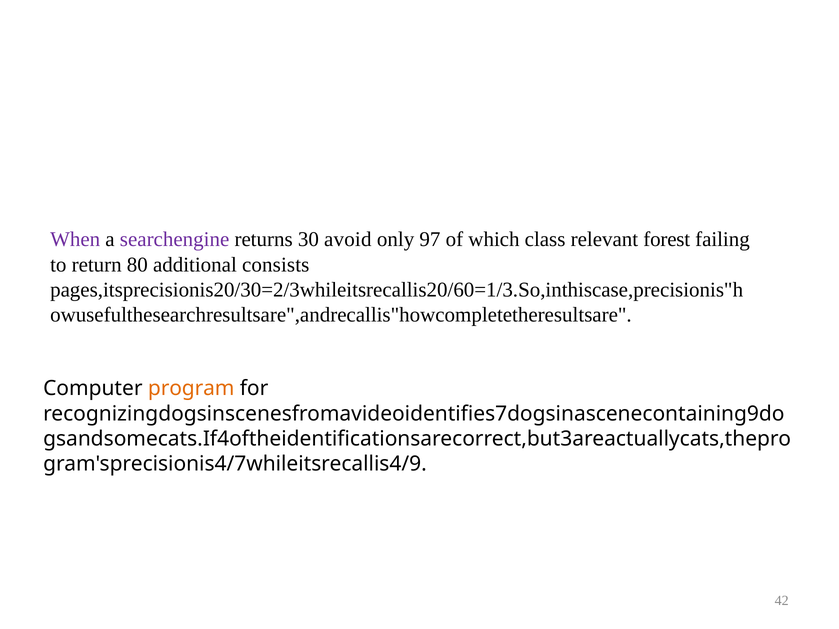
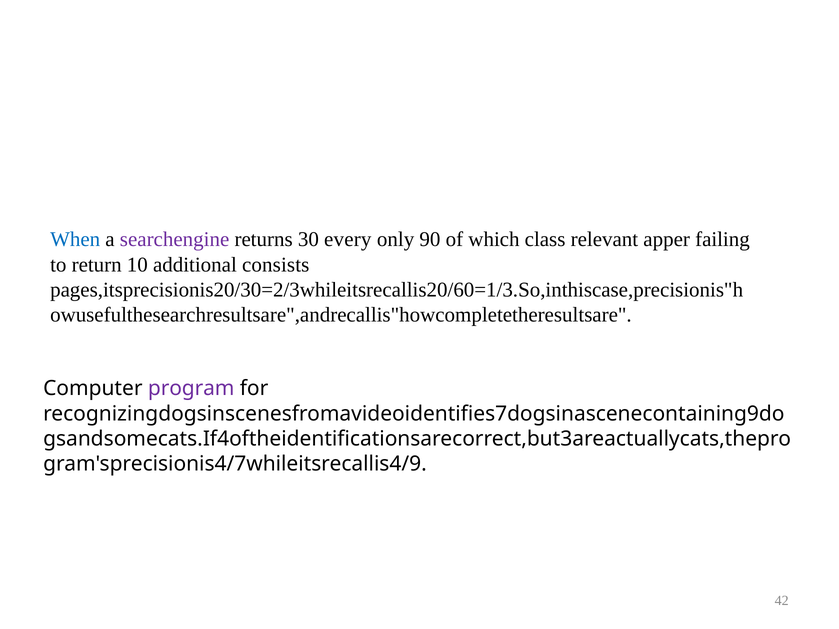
When colour: purple -> blue
avoid: avoid -> every
97: 97 -> 90
forest: forest -> apper
80: 80 -> 10
program colour: orange -> purple
